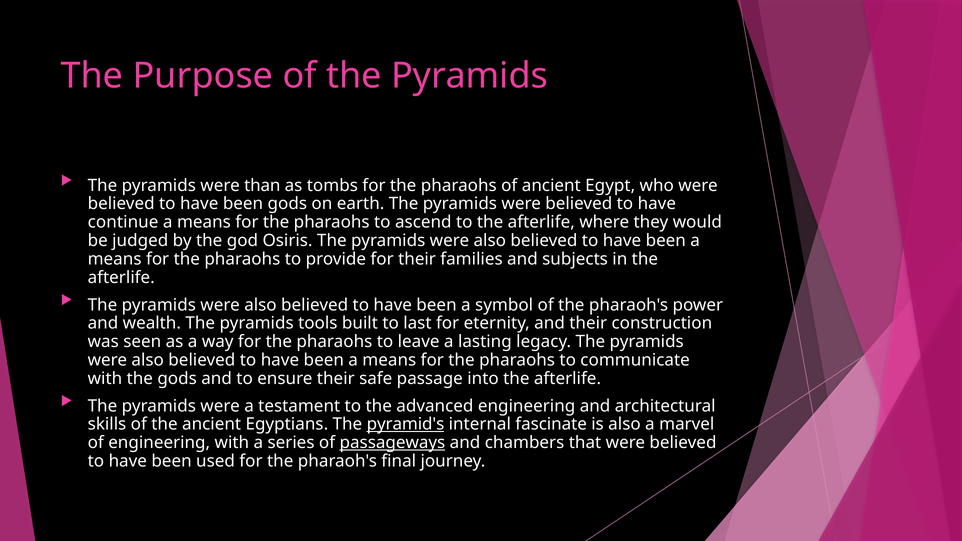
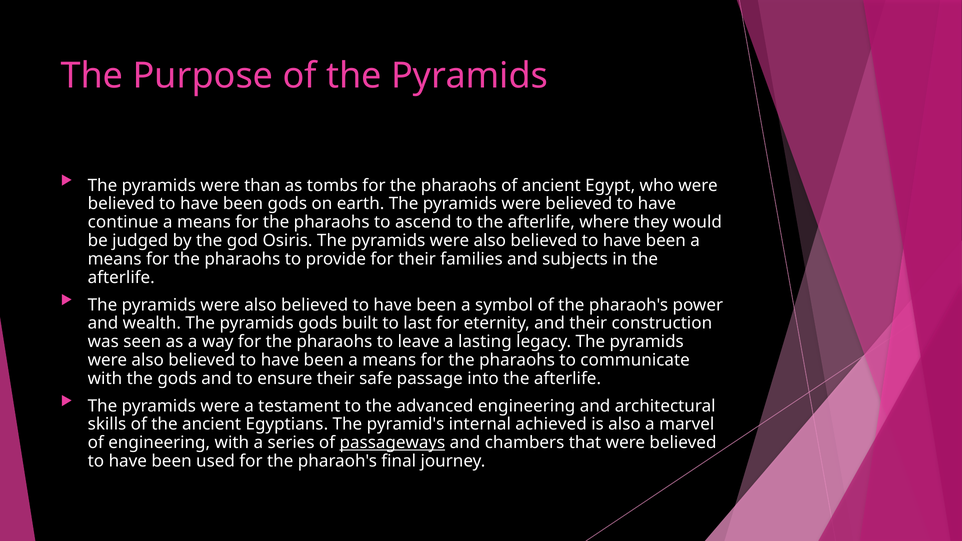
pyramids tools: tools -> gods
pyramid's underline: present -> none
fascinate: fascinate -> achieved
